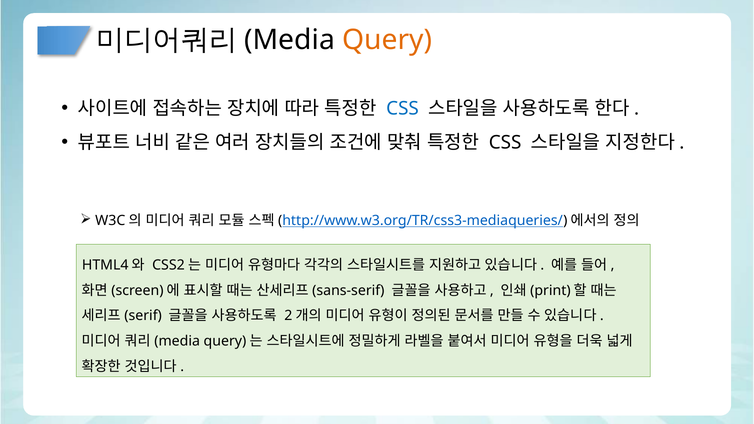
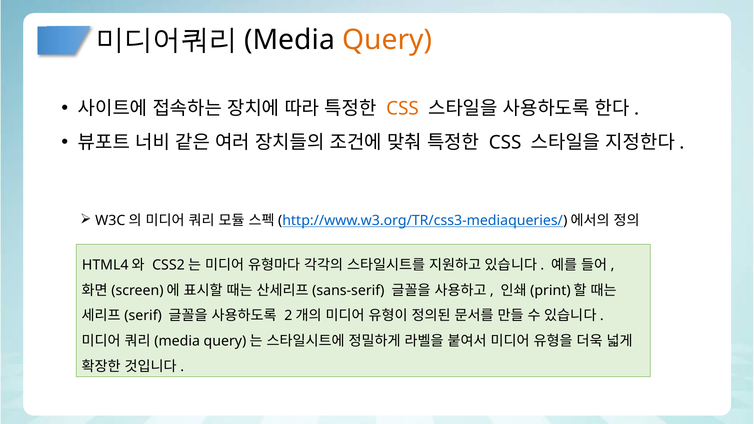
CSS at (403, 109) colour: blue -> orange
